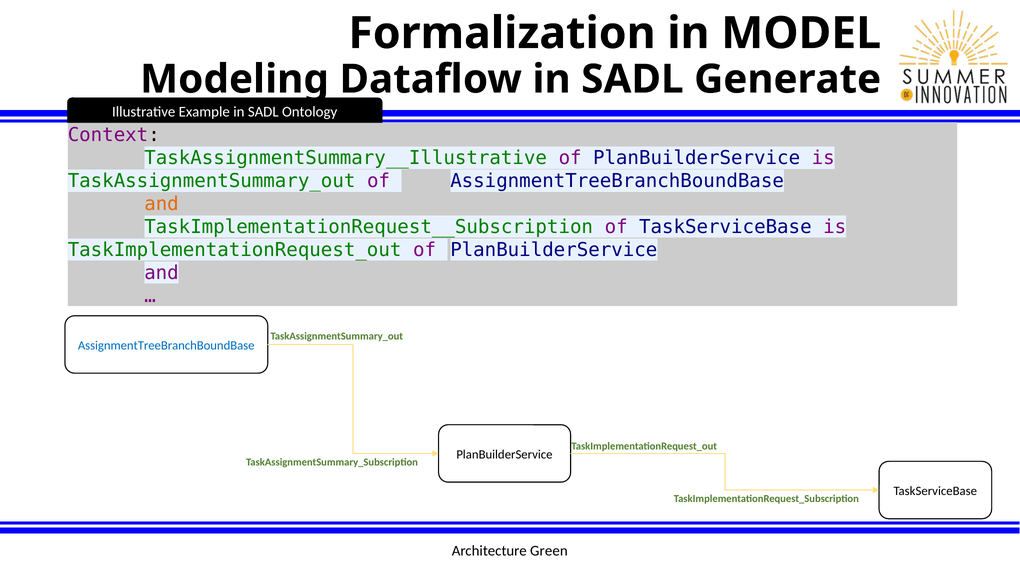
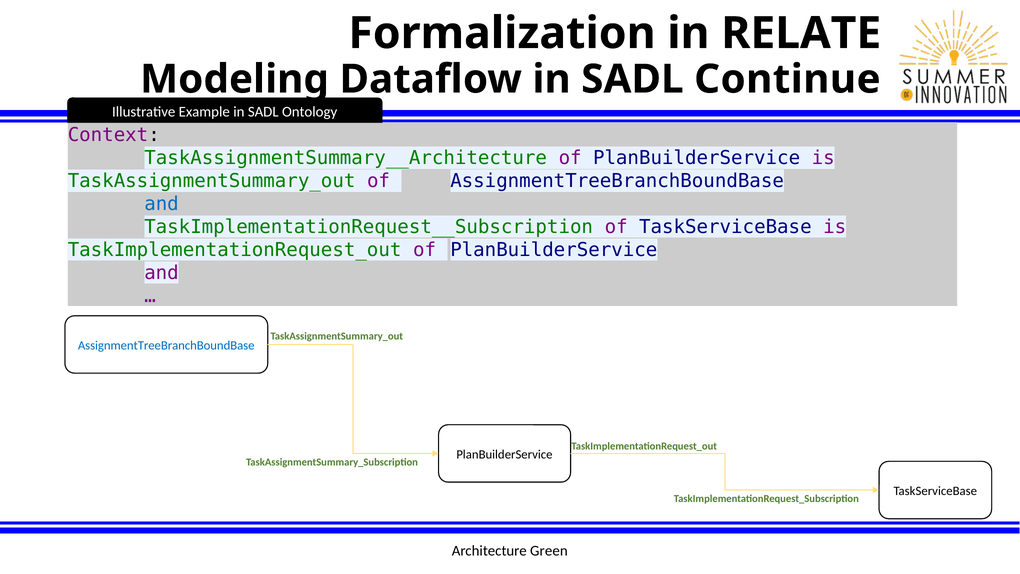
MODEL: MODEL -> RELATE
Generate: Generate -> Continue
TaskAssignmentSummary__Illustrative: TaskAssignmentSummary__Illustrative -> TaskAssignmentSummary__Architecture
and at (162, 204) colour: orange -> blue
